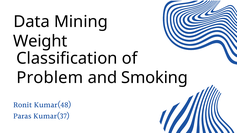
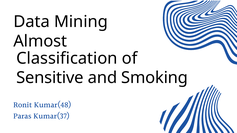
Weight: Weight -> Almost
Problem: Problem -> Sensitive
